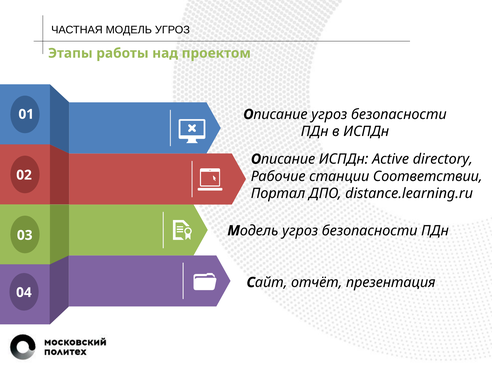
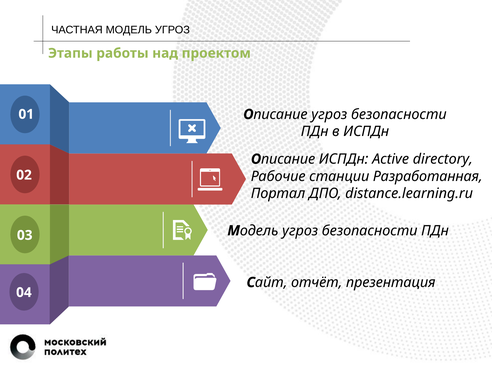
Соответствии: Соответствии -> Разработанная
